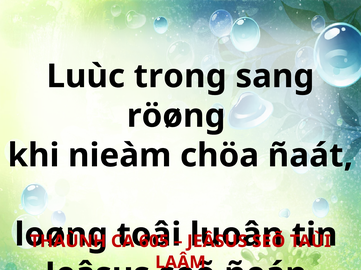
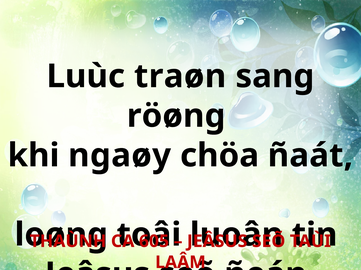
trong: trong -> traøn
nieàm: nieàm -> ngaøy
